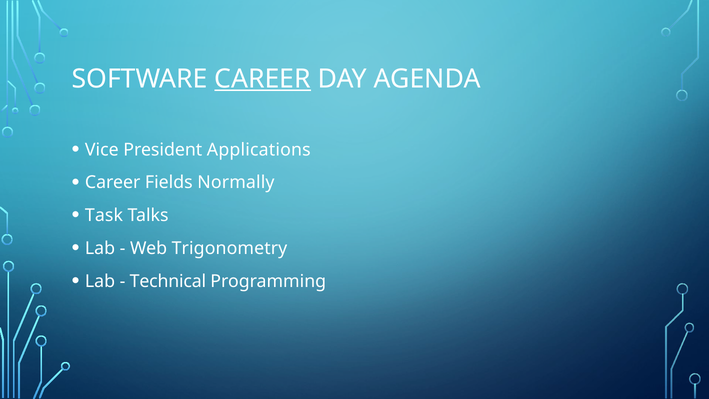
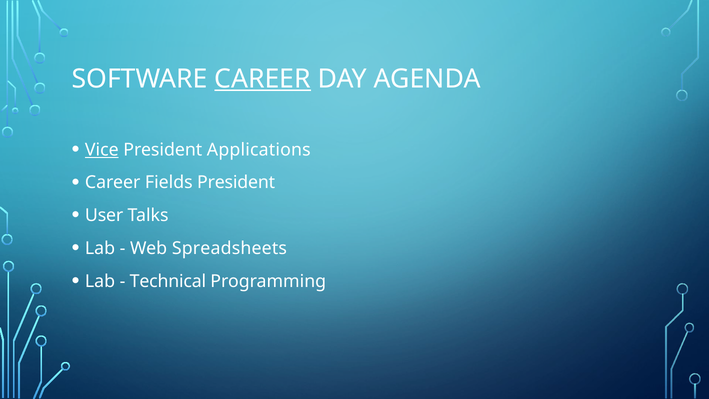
Vice underline: none -> present
Fields Normally: Normally -> President
Task: Task -> User
Trigonometry: Trigonometry -> Spreadsheets
